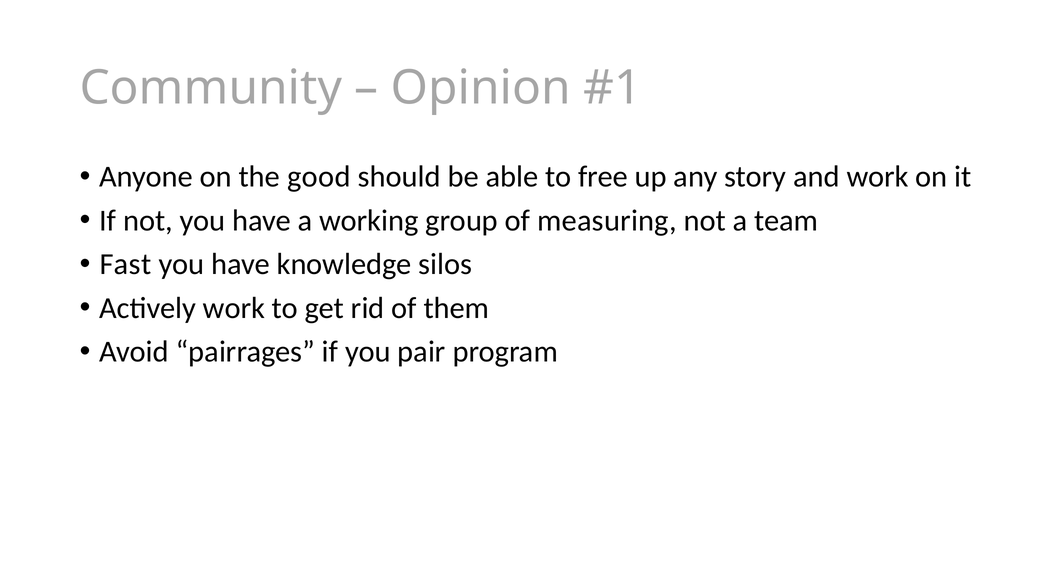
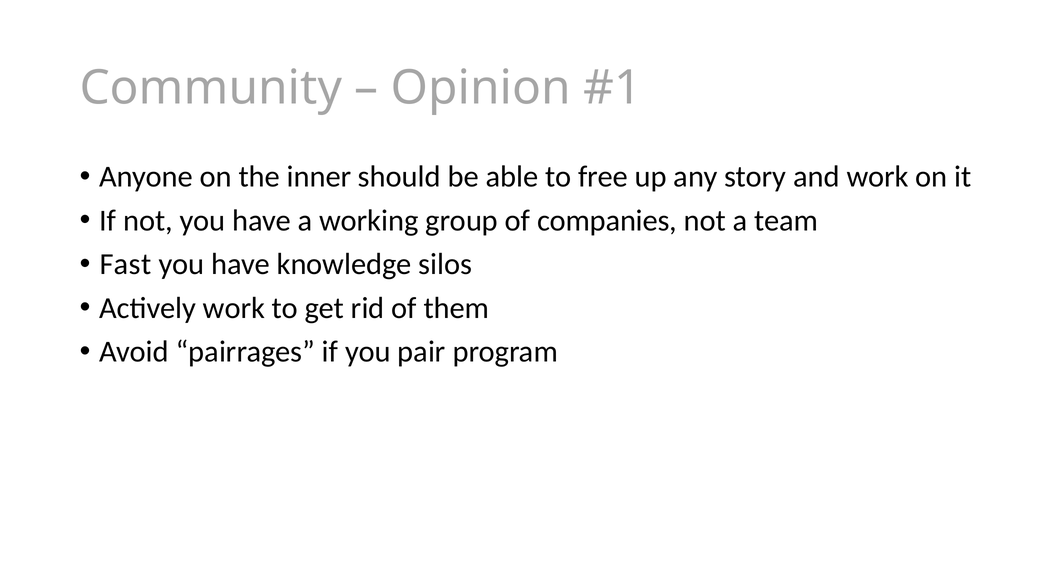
good: good -> inner
measuring: measuring -> companies
